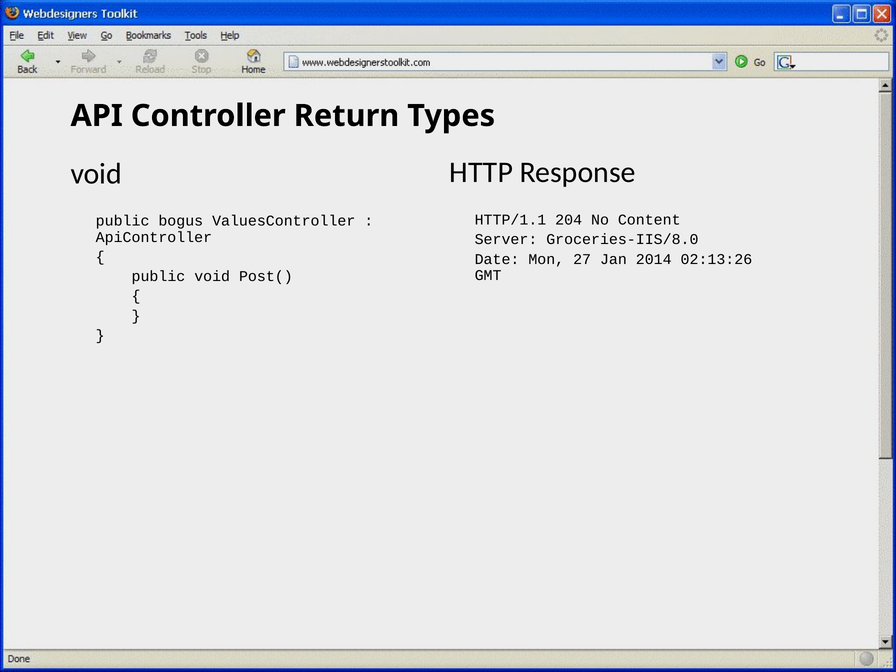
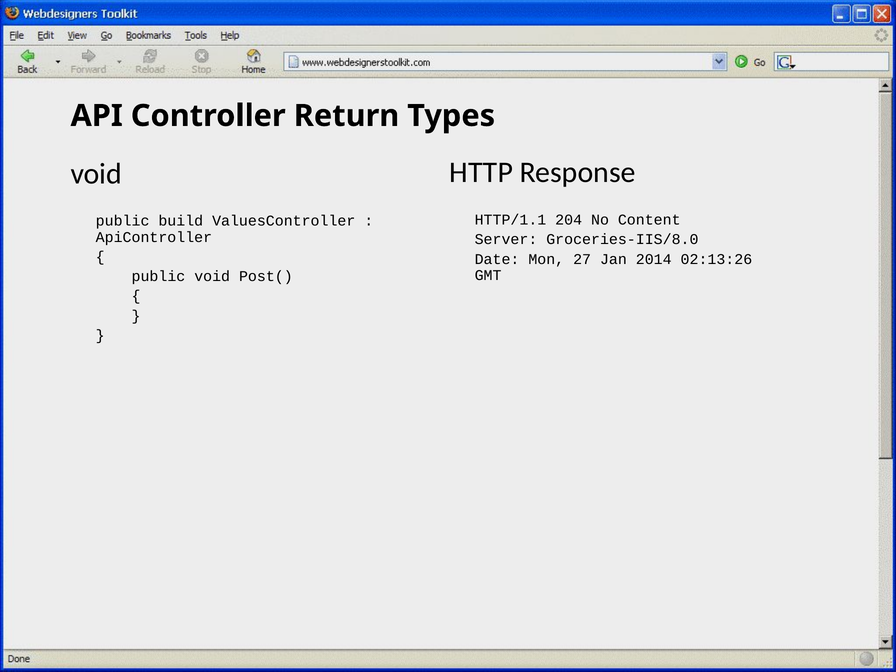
bogus: bogus -> build
